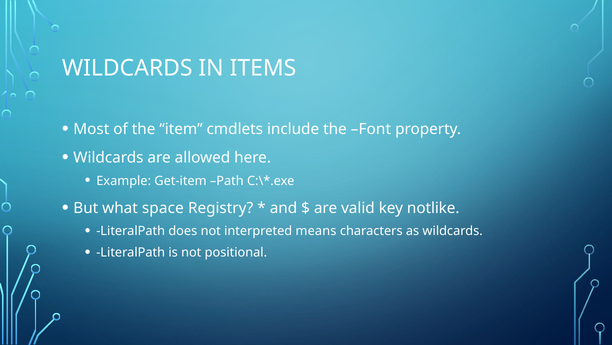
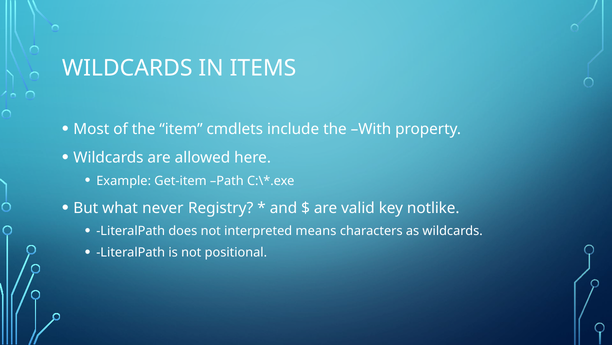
Font: Font -> With
space: space -> never
